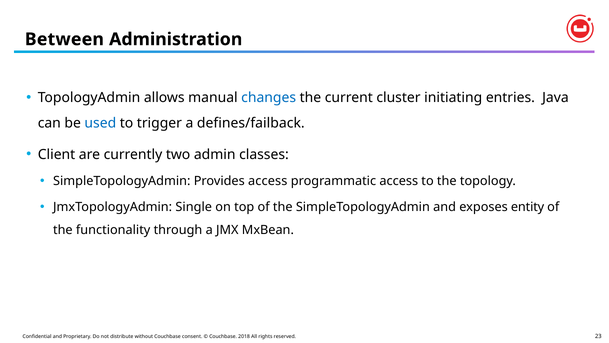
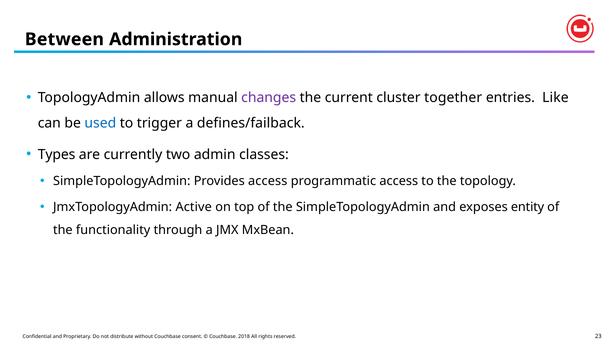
changes colour: blue -> purple
initiating: initiating -> together
Java: Java -> Like
Client: Client -> Types
Single: Single -> Active
